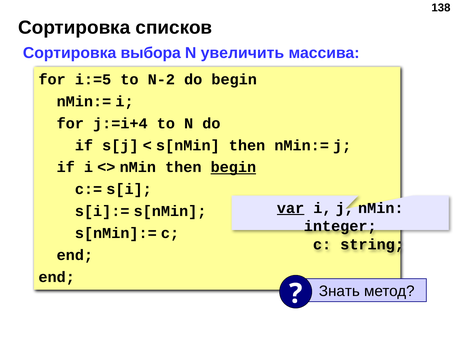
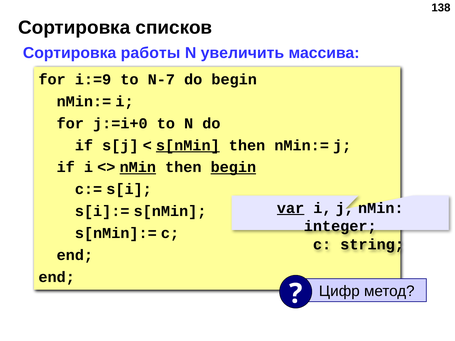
выбора: выбора -> работы
i:=5: i:=5 -> i:=9
N-2: N-2 -> N-7
j:=i+4: j:=i+4 -> j:=i+0
s[nMin at (188, 145) underline: none -> present
nMin at (138, 167) underline: none -> present
Знать: Знать -> Цифр
